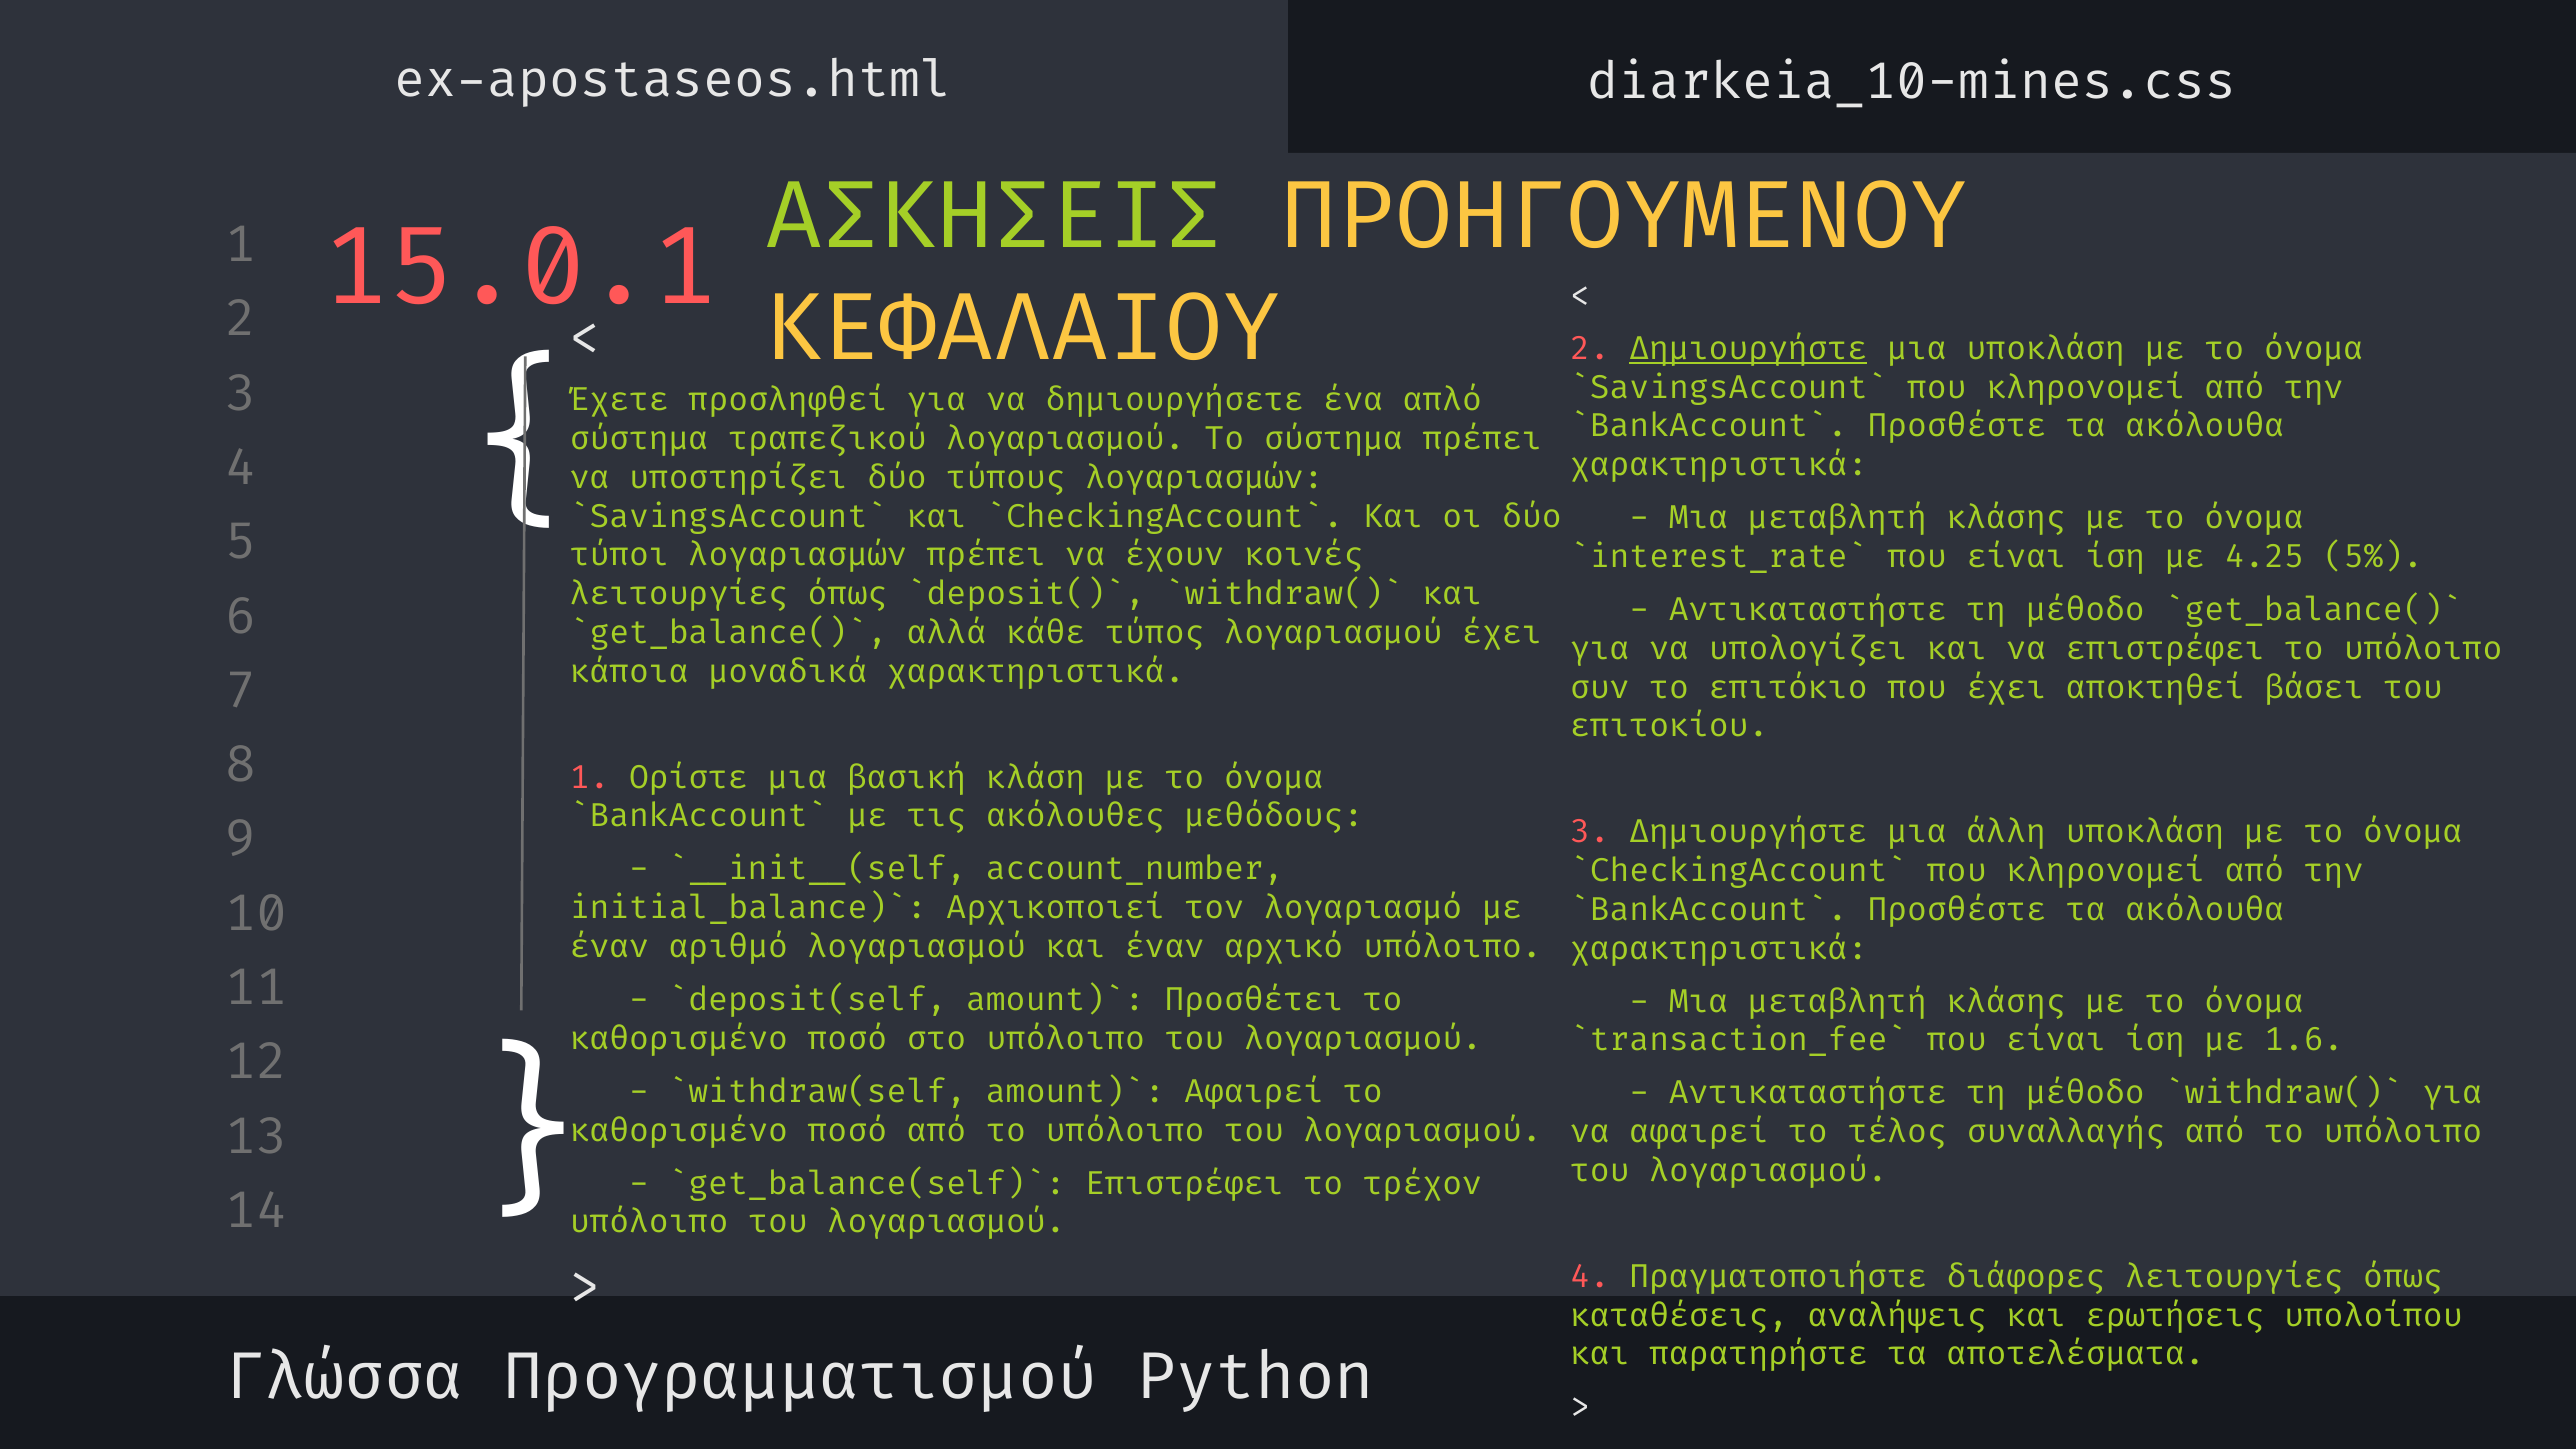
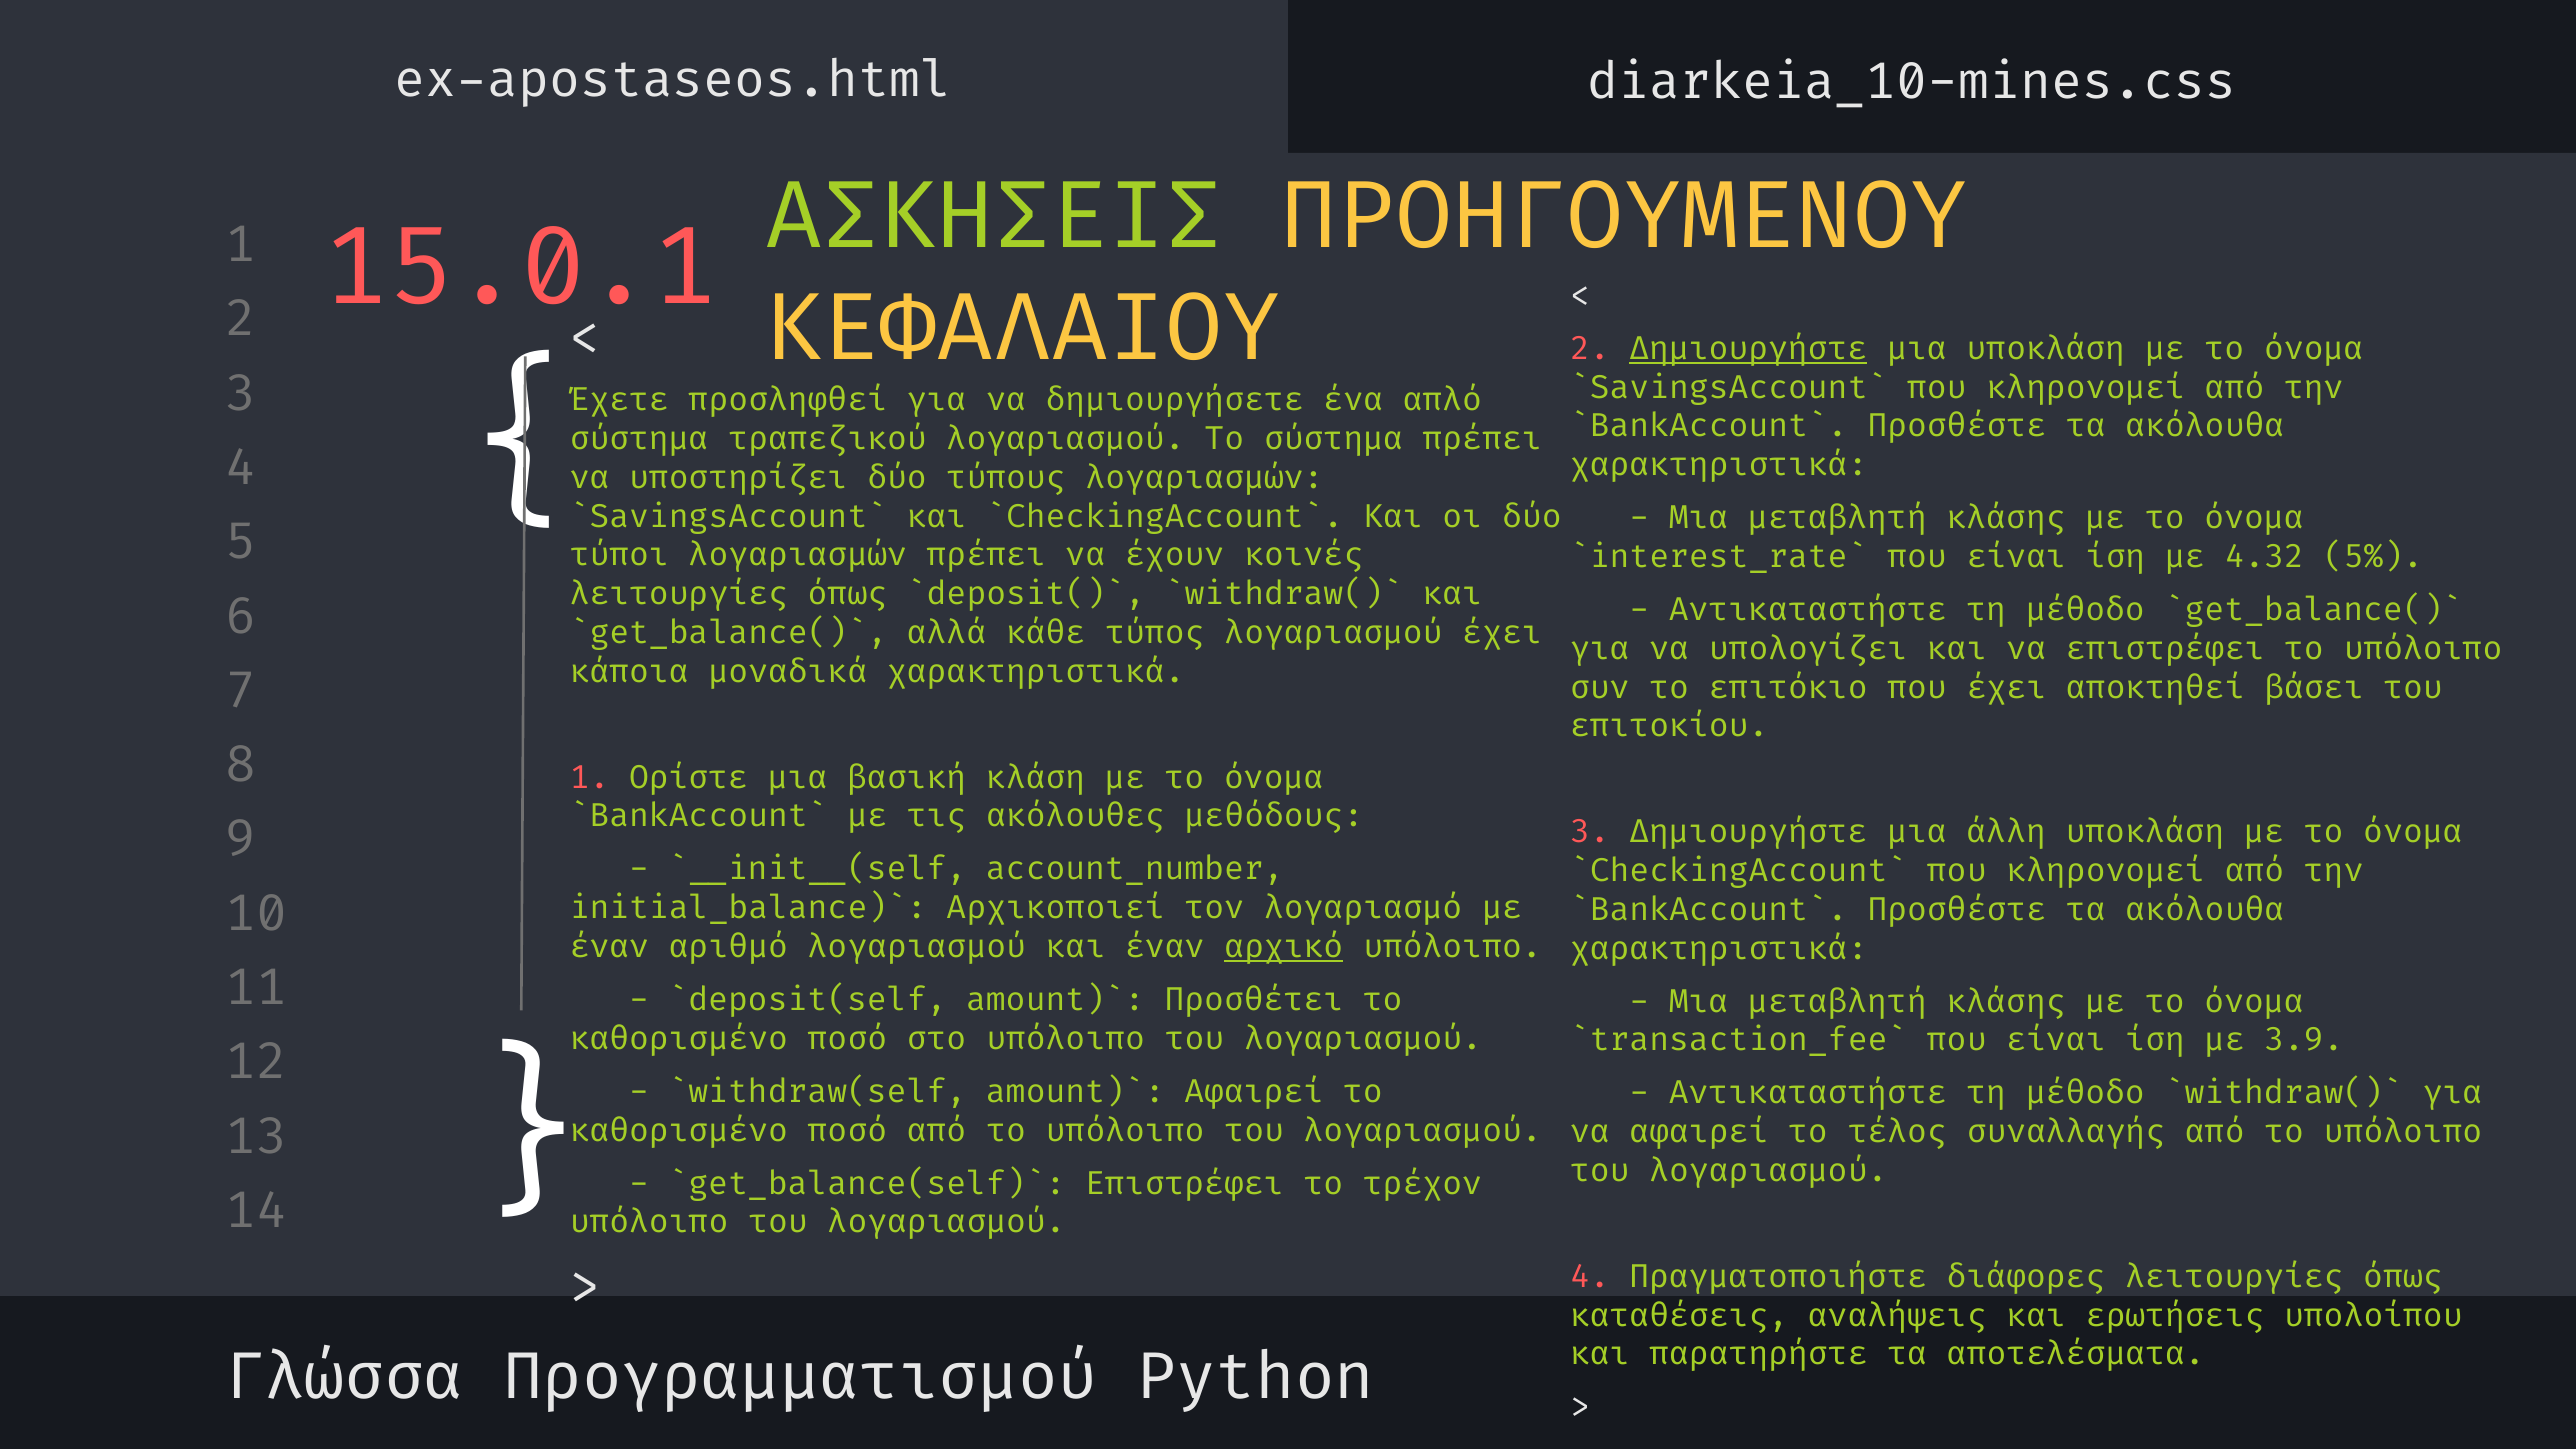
4.25: 4.25 -> 4.32
αρχικό underline: none -> present
1.6: 1.6 -> 3.9
